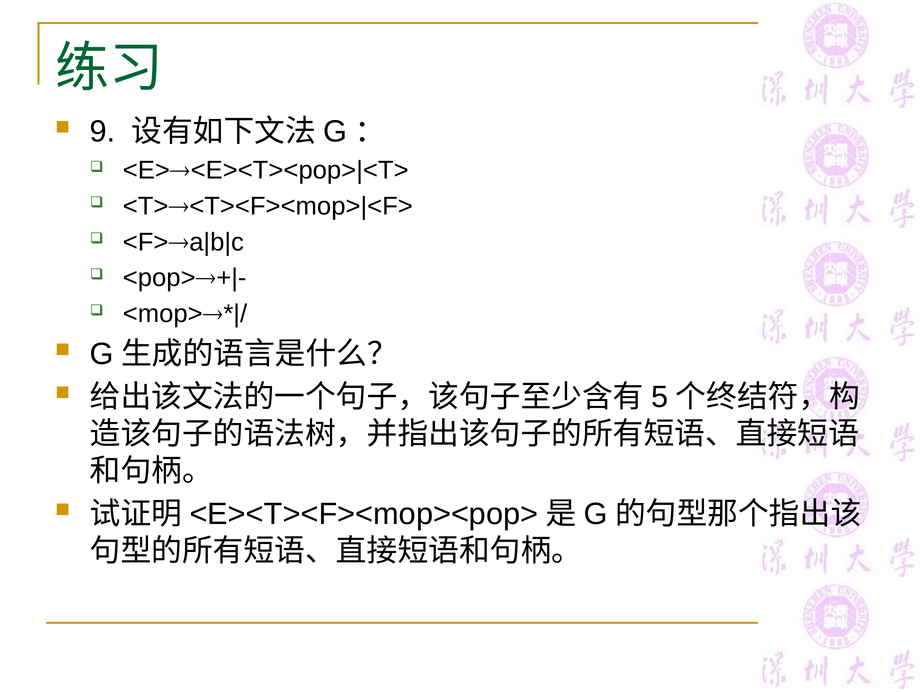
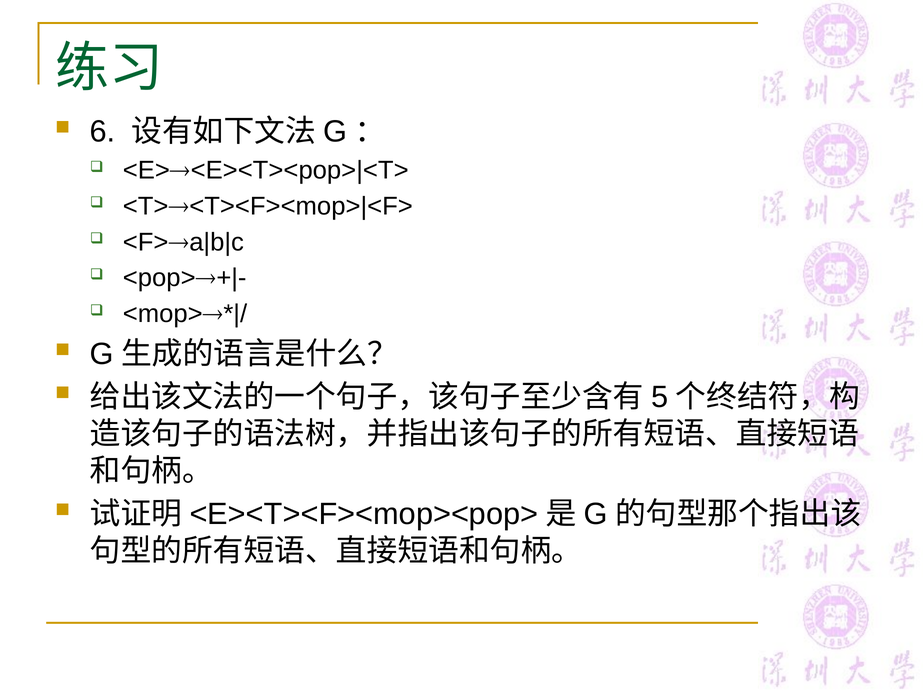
9: 9 -> 6
